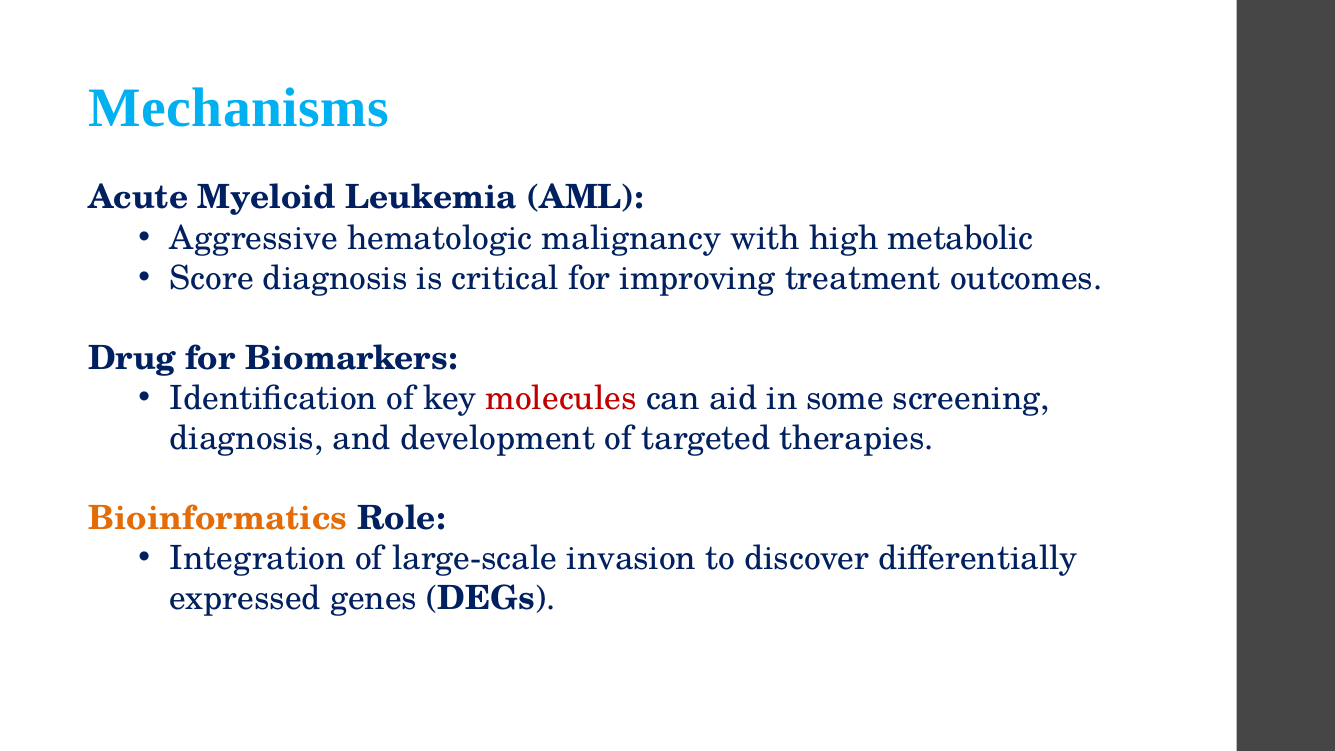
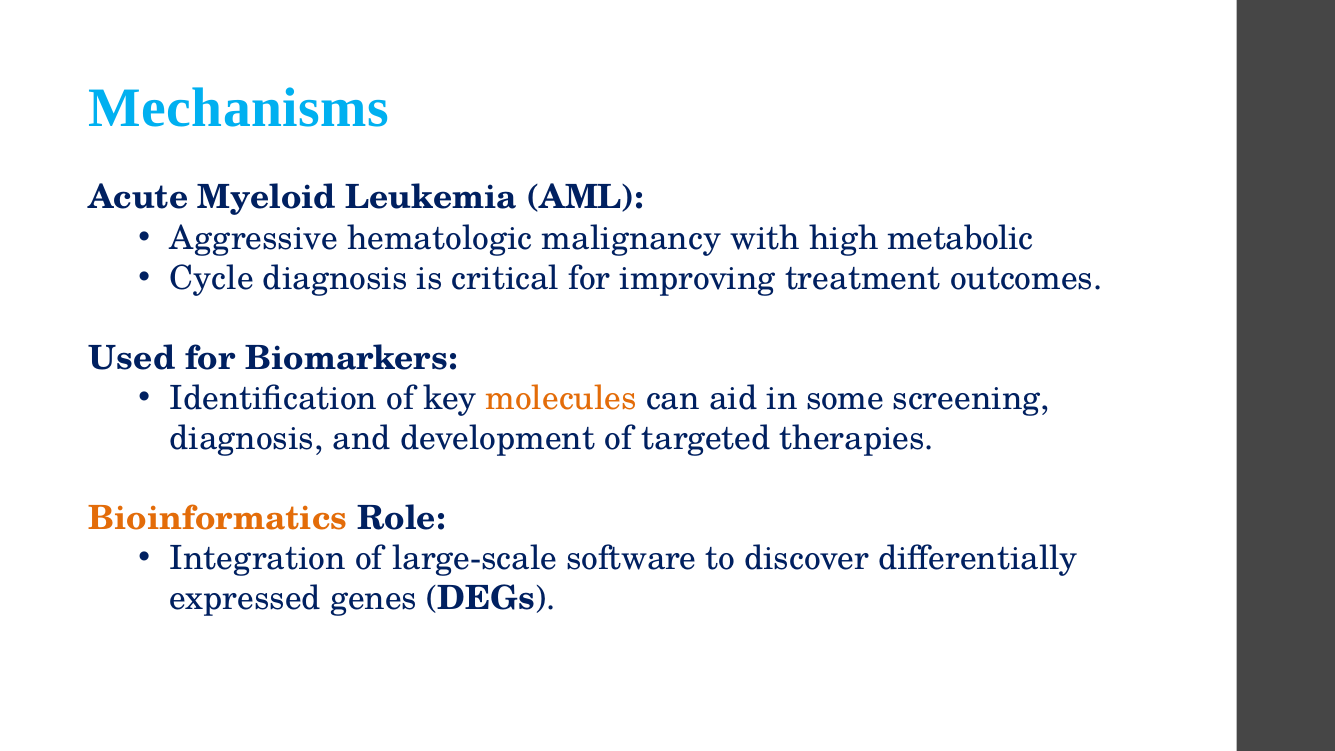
Score: Score -> Cycle
Drug: Drug -> Used
molecules colour: red -> orange
invasion: invasion -> software
